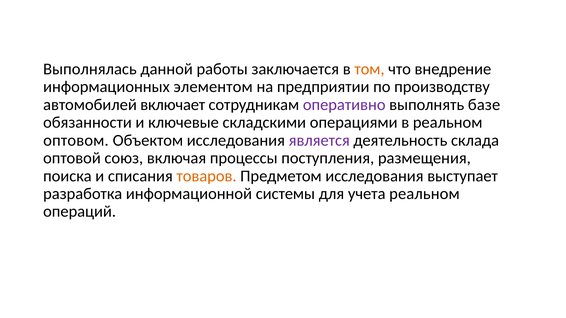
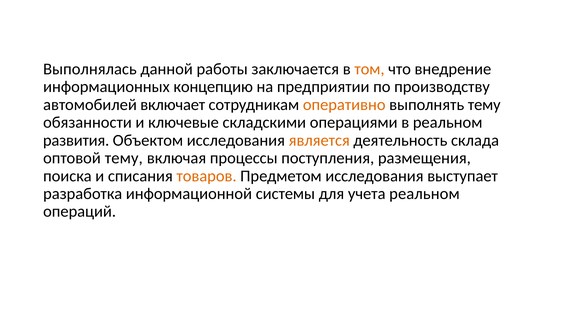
элементом: элементом -> концепцию
оперативно colour: purple -> orange
выполнять базе: базе -> тему
оптовом: оптовом -> развития
является colour: purple -> orange
оптовой союз: союз -> тему
